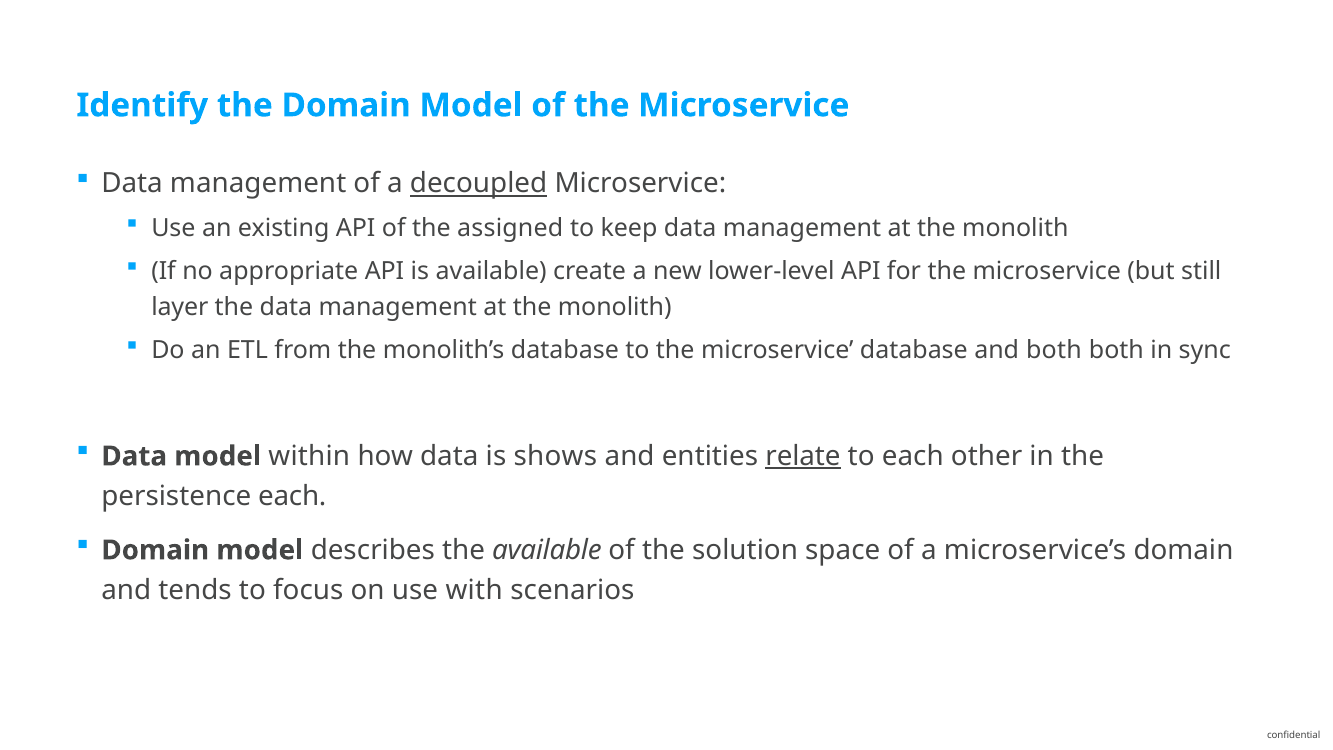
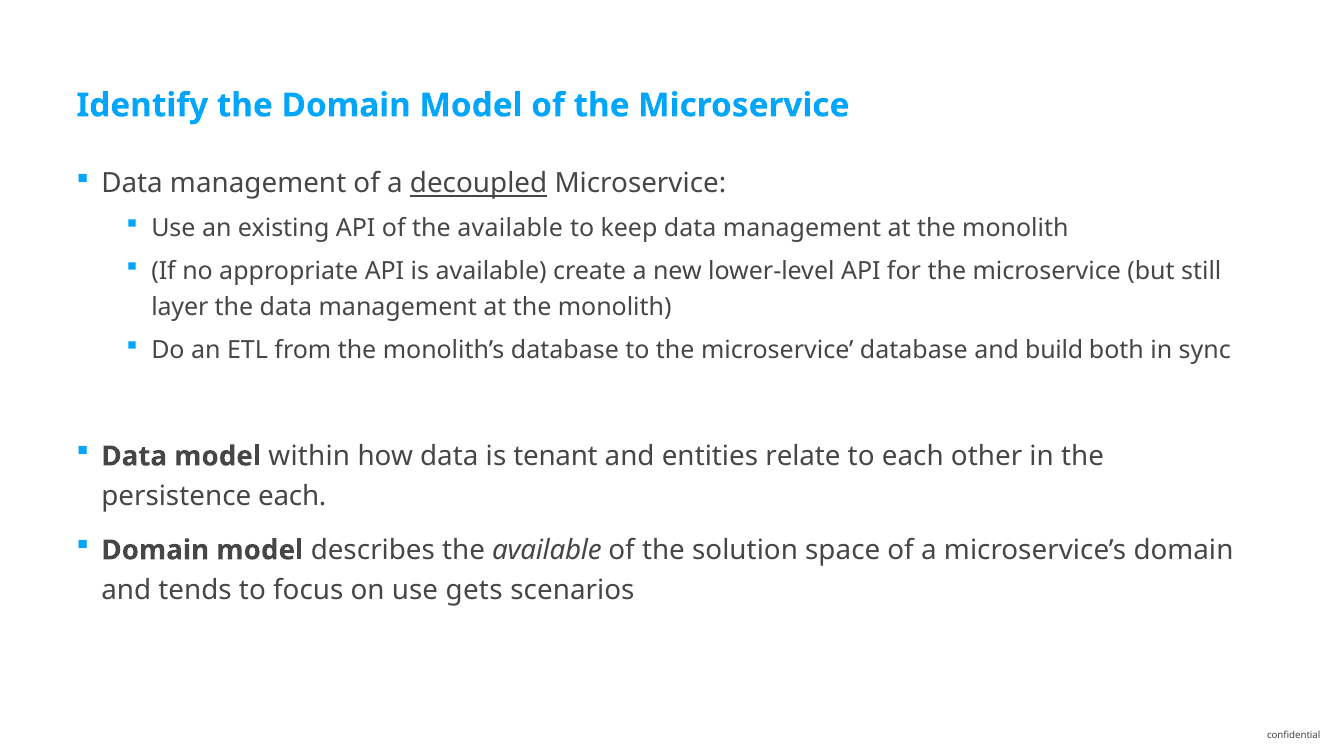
of the assigned: assigned -> available
and both: both -> build
shows: shows -> tenant
relate underline: present -> none
with: with -> gets
